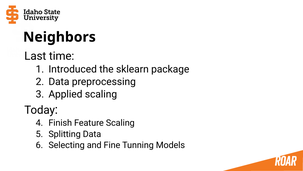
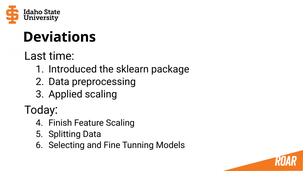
Neighbors: Neighbors -> Deviations
